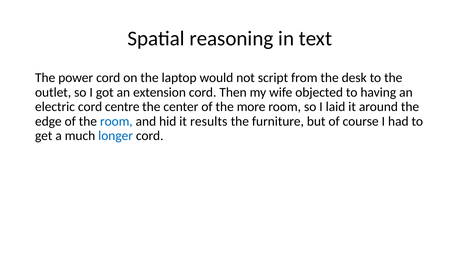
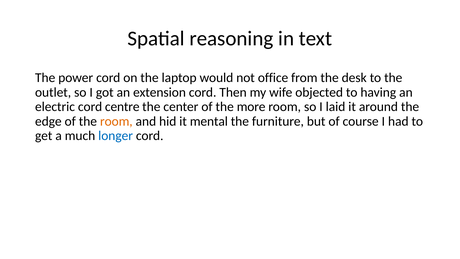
script: script -> office
room at (116, 121) colour: blue -> orange
results: results -> mental
